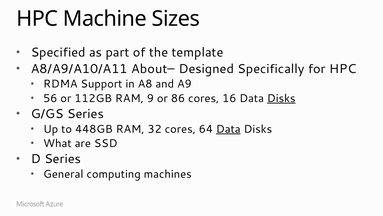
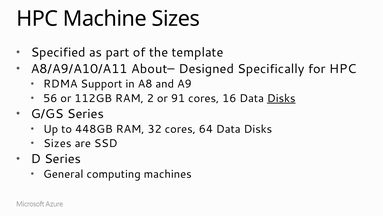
9: 9 -> 2
86: 86 -> 91
Data at (228, 129) underline: present -> none
What at (57, 143): What -> Sizes
